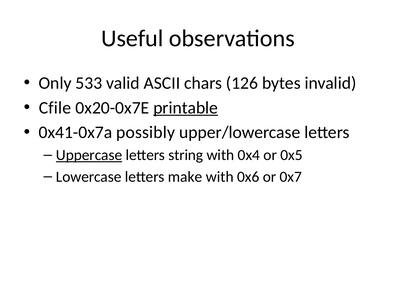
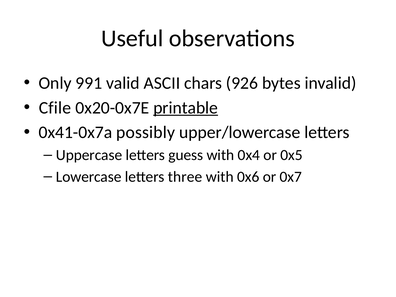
533: 533 -> 991
126: 126 -> 926
Uppercase underline: present -> none
string: string -> guess
make: make -> three
